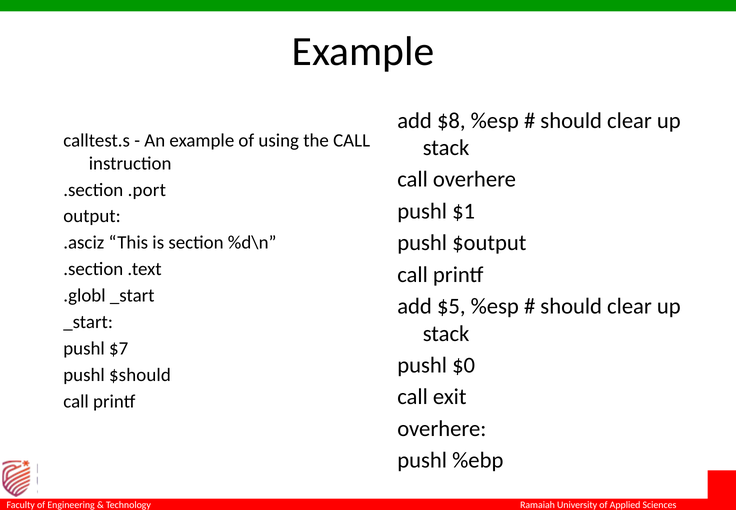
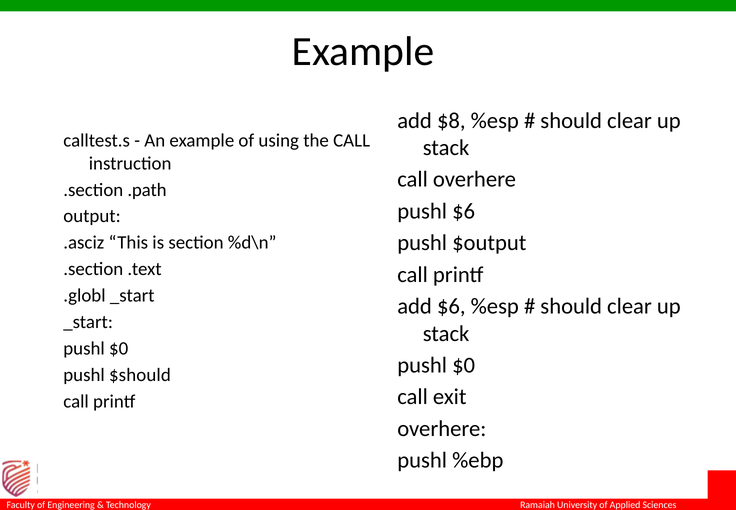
.port: .port -> .path
pushl $1: $1 -> $6
add $5: $5 -> $6
$7 at (119, 348): $7 -> $0
